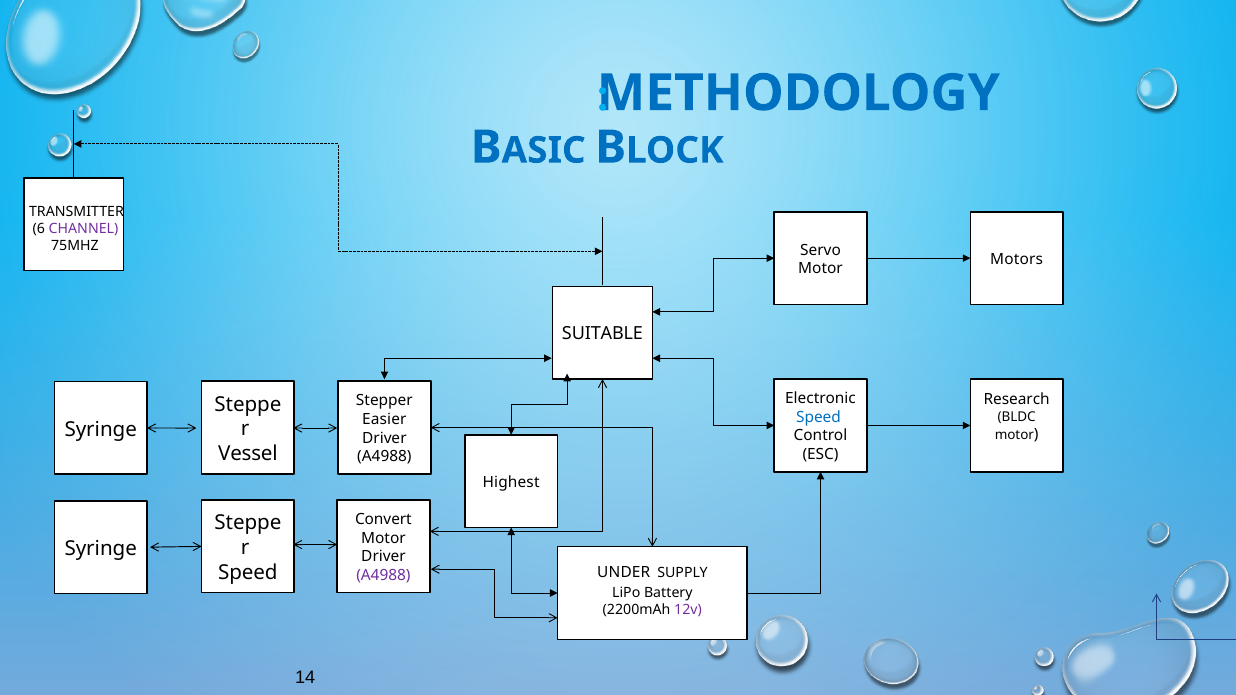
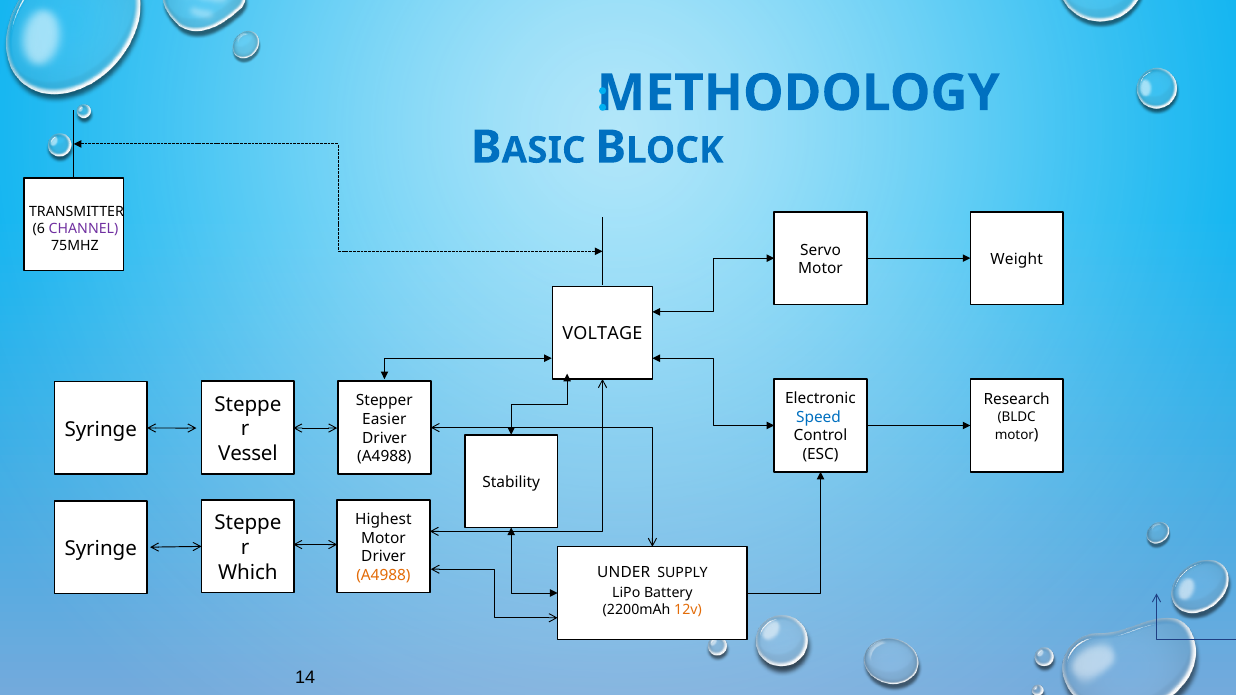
Motors: Motors -> Weight
SUITABLE: SUITABLE -> VOLTAGE
Highest: Highest -> Stability
Convert: Convert -> Highest
Speed at (248, 573): Speed -> Which
A4988 at (383, 575) colour: purple -> orange
12v colour: purple -> orange
